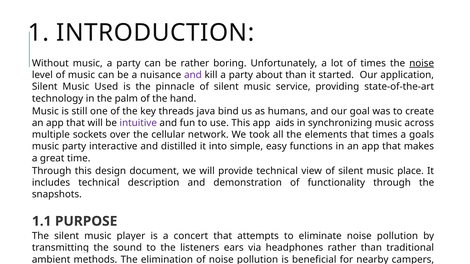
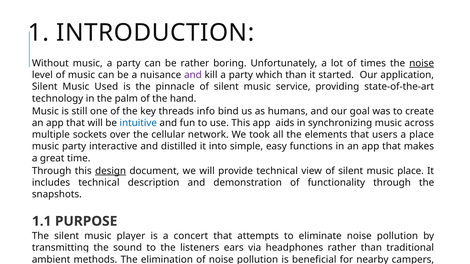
about: about -> which
java: java -> info
intuitive colour: purple -> blue
that times: times -> users
a goals: goals -> place
design underline: none -> present
